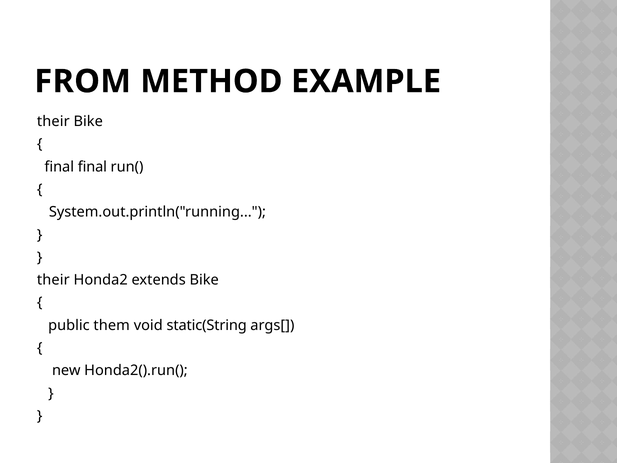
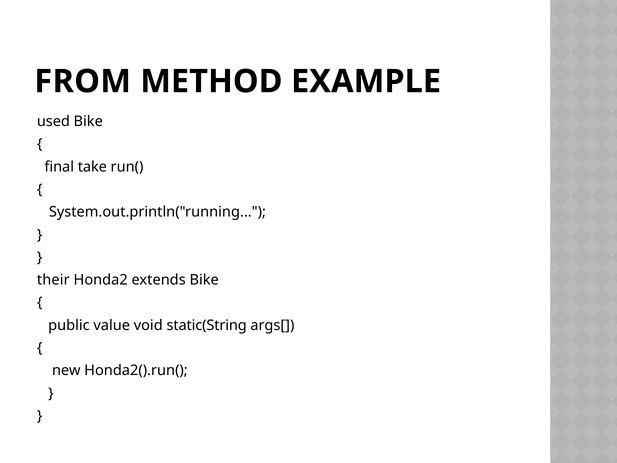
their at (53, 121): their -> used
final final: final -> take
them: them -> value
